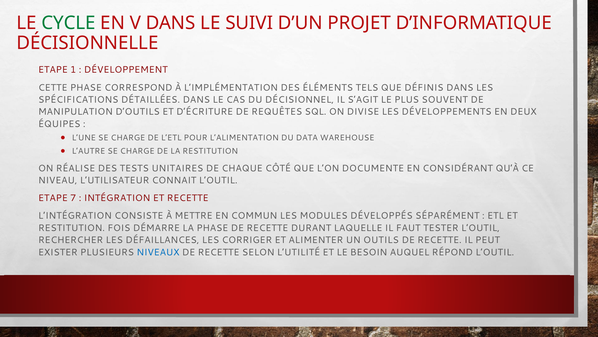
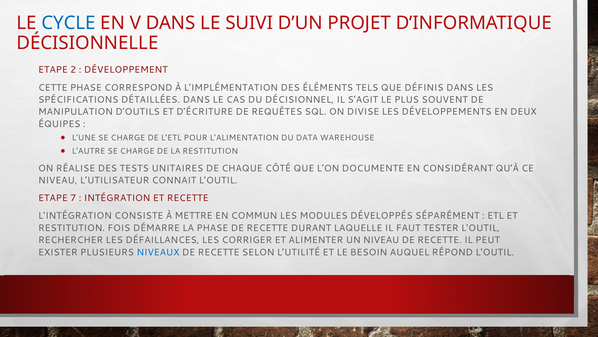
CYCLE colour: green -> blue
1: 1 -> 2
UN OUTILS: OUTILS -> NIVEAU
